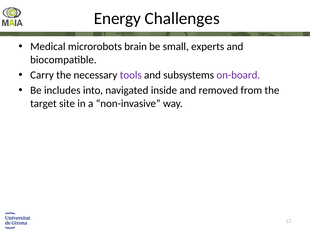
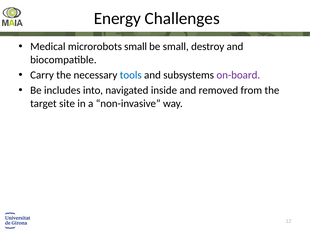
microrobots brain: brain -> small
experts: experts -> destroy
tools colour: purple -> blue
